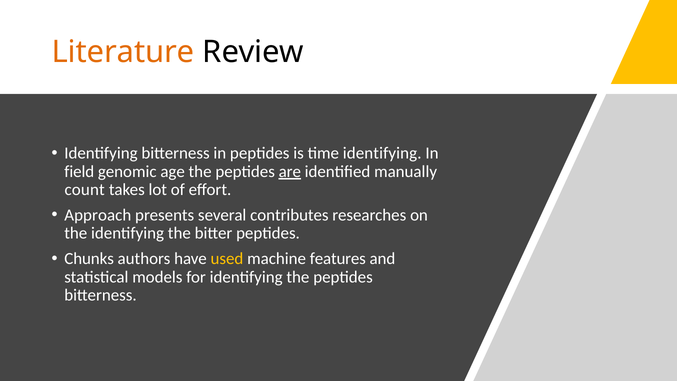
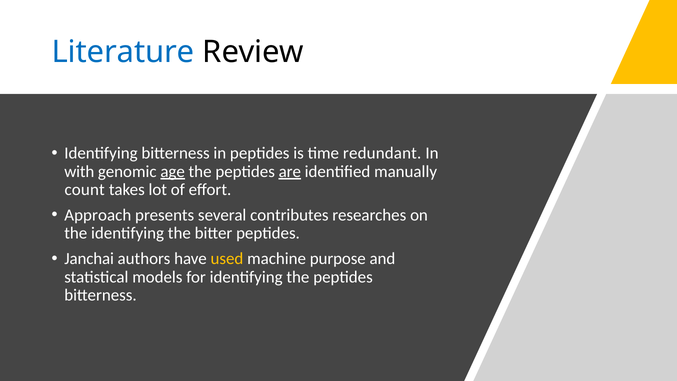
Literature colour: orange -> blue
time identifying: identifying -> redundant
field: field -> with
age underline: none -> present
Chunks: Chunks -> Janchai
features: features -> purpose
